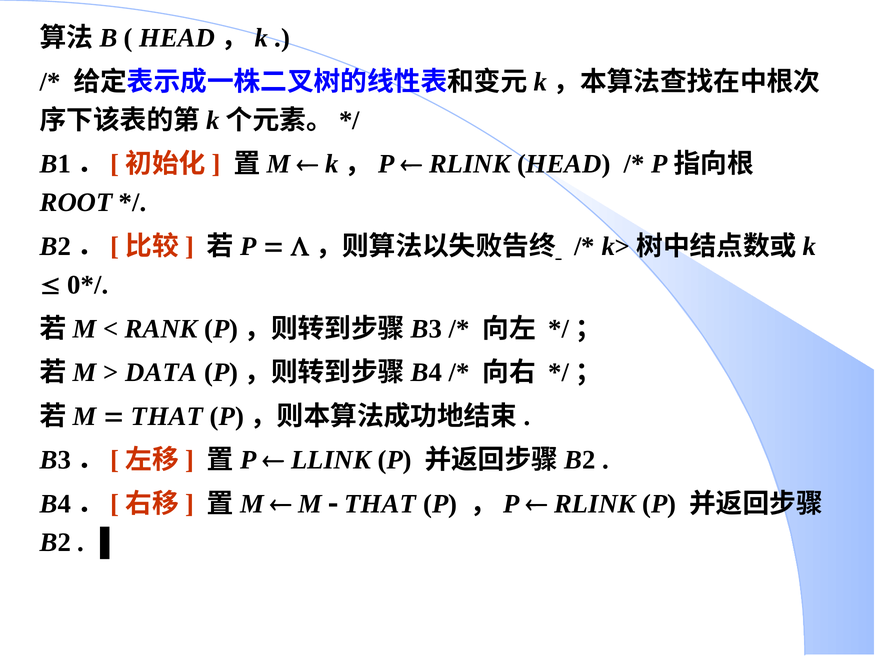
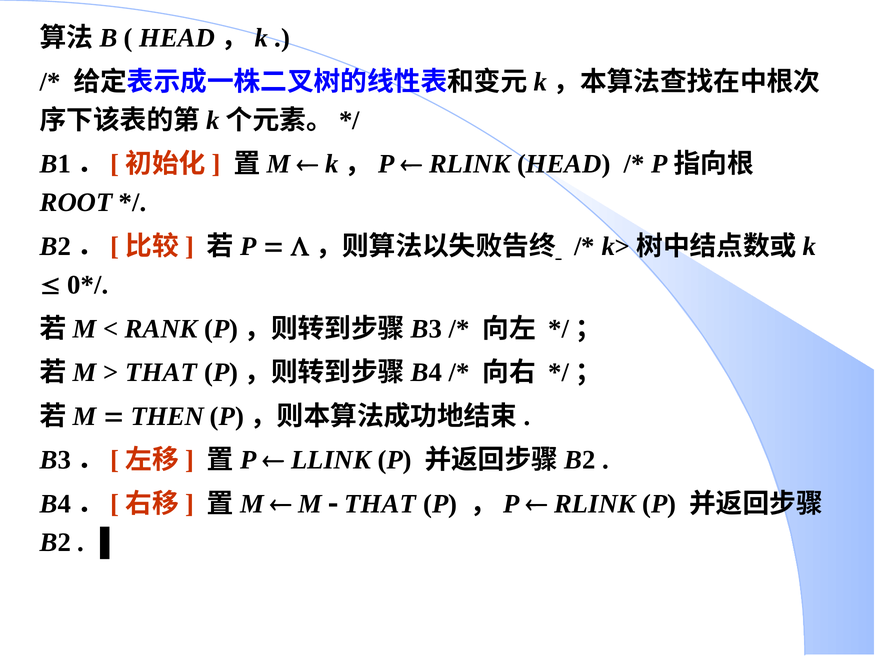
DATA at (161, 373): DATA -> THAT
THAT at (167, 416): THAT -> THEN
